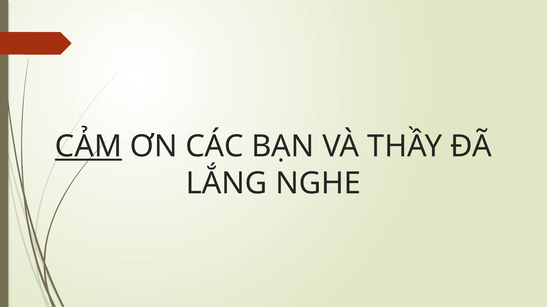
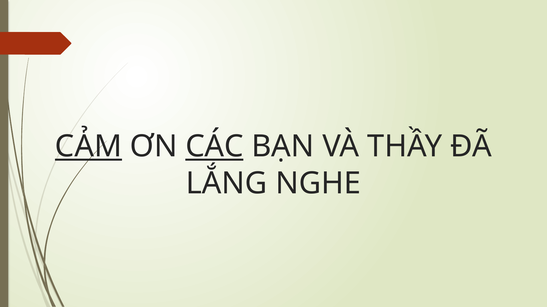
CÁC underline: none -> present
